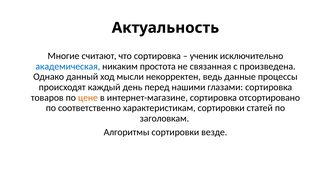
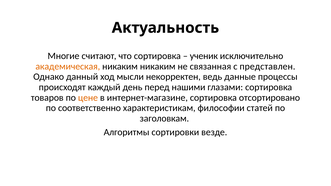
академическая colour: blue -> orange
никаким простота: простота -> никаким
произведена: произведена -> представлен
характеристикам сортировки: сортировки -> философии
